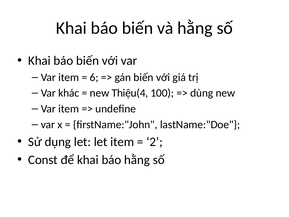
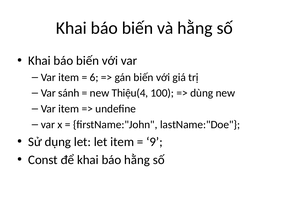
khác: khác -> sánh
2: 2 -> 9
